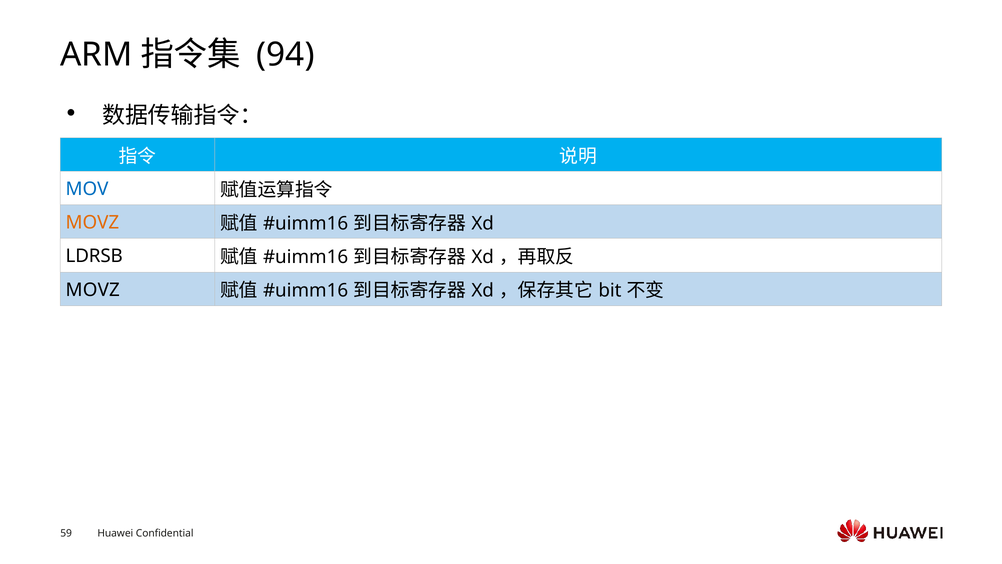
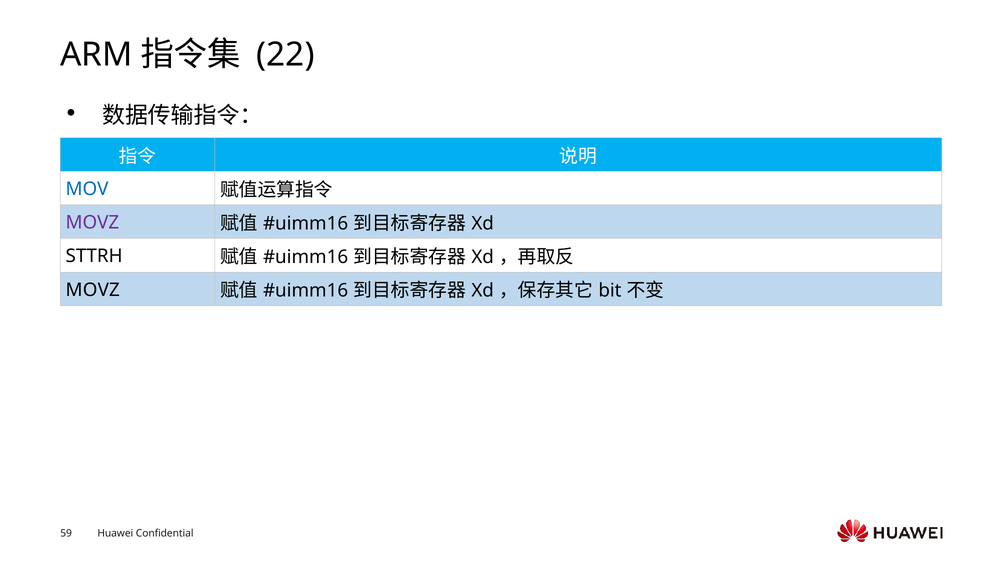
94: 94 -> 22
MOVZ at (92, 223) colour: orange -> purple
LDRSB: LDRSB -> STTRH
